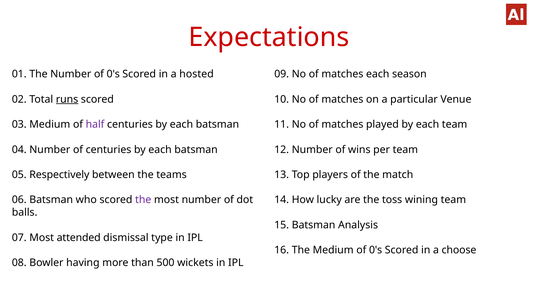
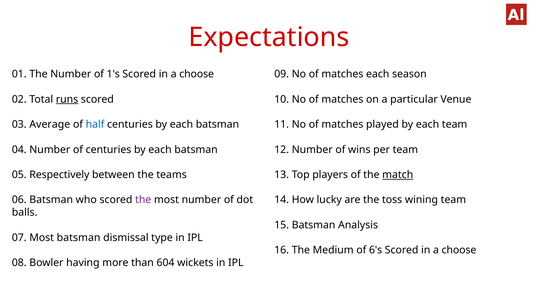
Number of 0's: 0's -> 1's
hosted at (197, 74): hosted -> choose
03 Medium: Medium -> Average
half colour: purple -> blue
match underline: none -> present
Most attended: attended -> batsman
0's at (376, 250): 0's -> 6's
500: 500 -> 604
